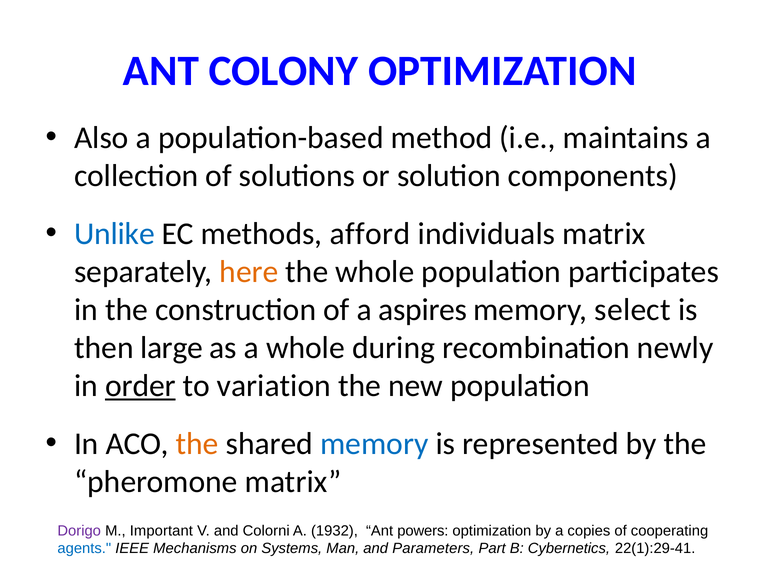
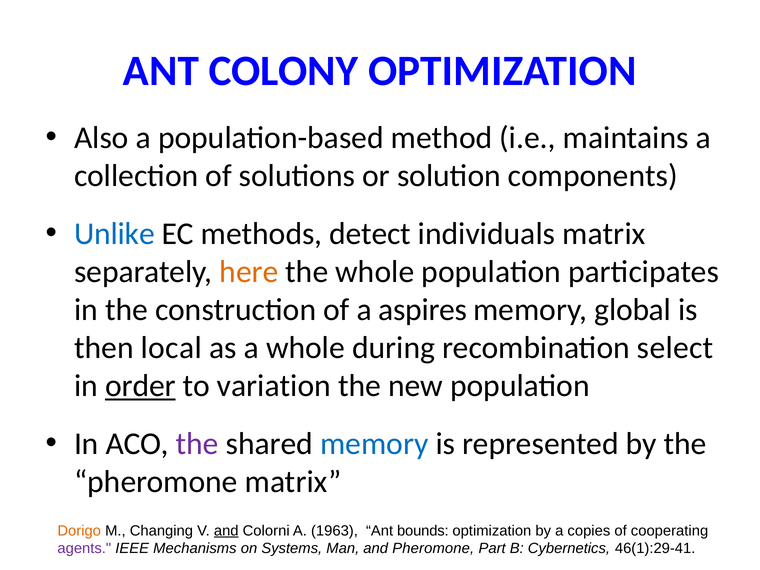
afford: afford -> detect
select: select -> global
large: large -> local
newly: newly -> select
the at (197, 444) colour: orange -> purple
Dorigo colour: purple -> orange
Important: Important -> Changing
and at (226, 531) underline: none -> present
1932: 1932 -> 1963
powers: powers -> bounds
agents colour: blue -> purple
and Parameters: Parameters -> Pheromone
22(1):29-41: 22(1):29-41 -> 46(1):29-41
